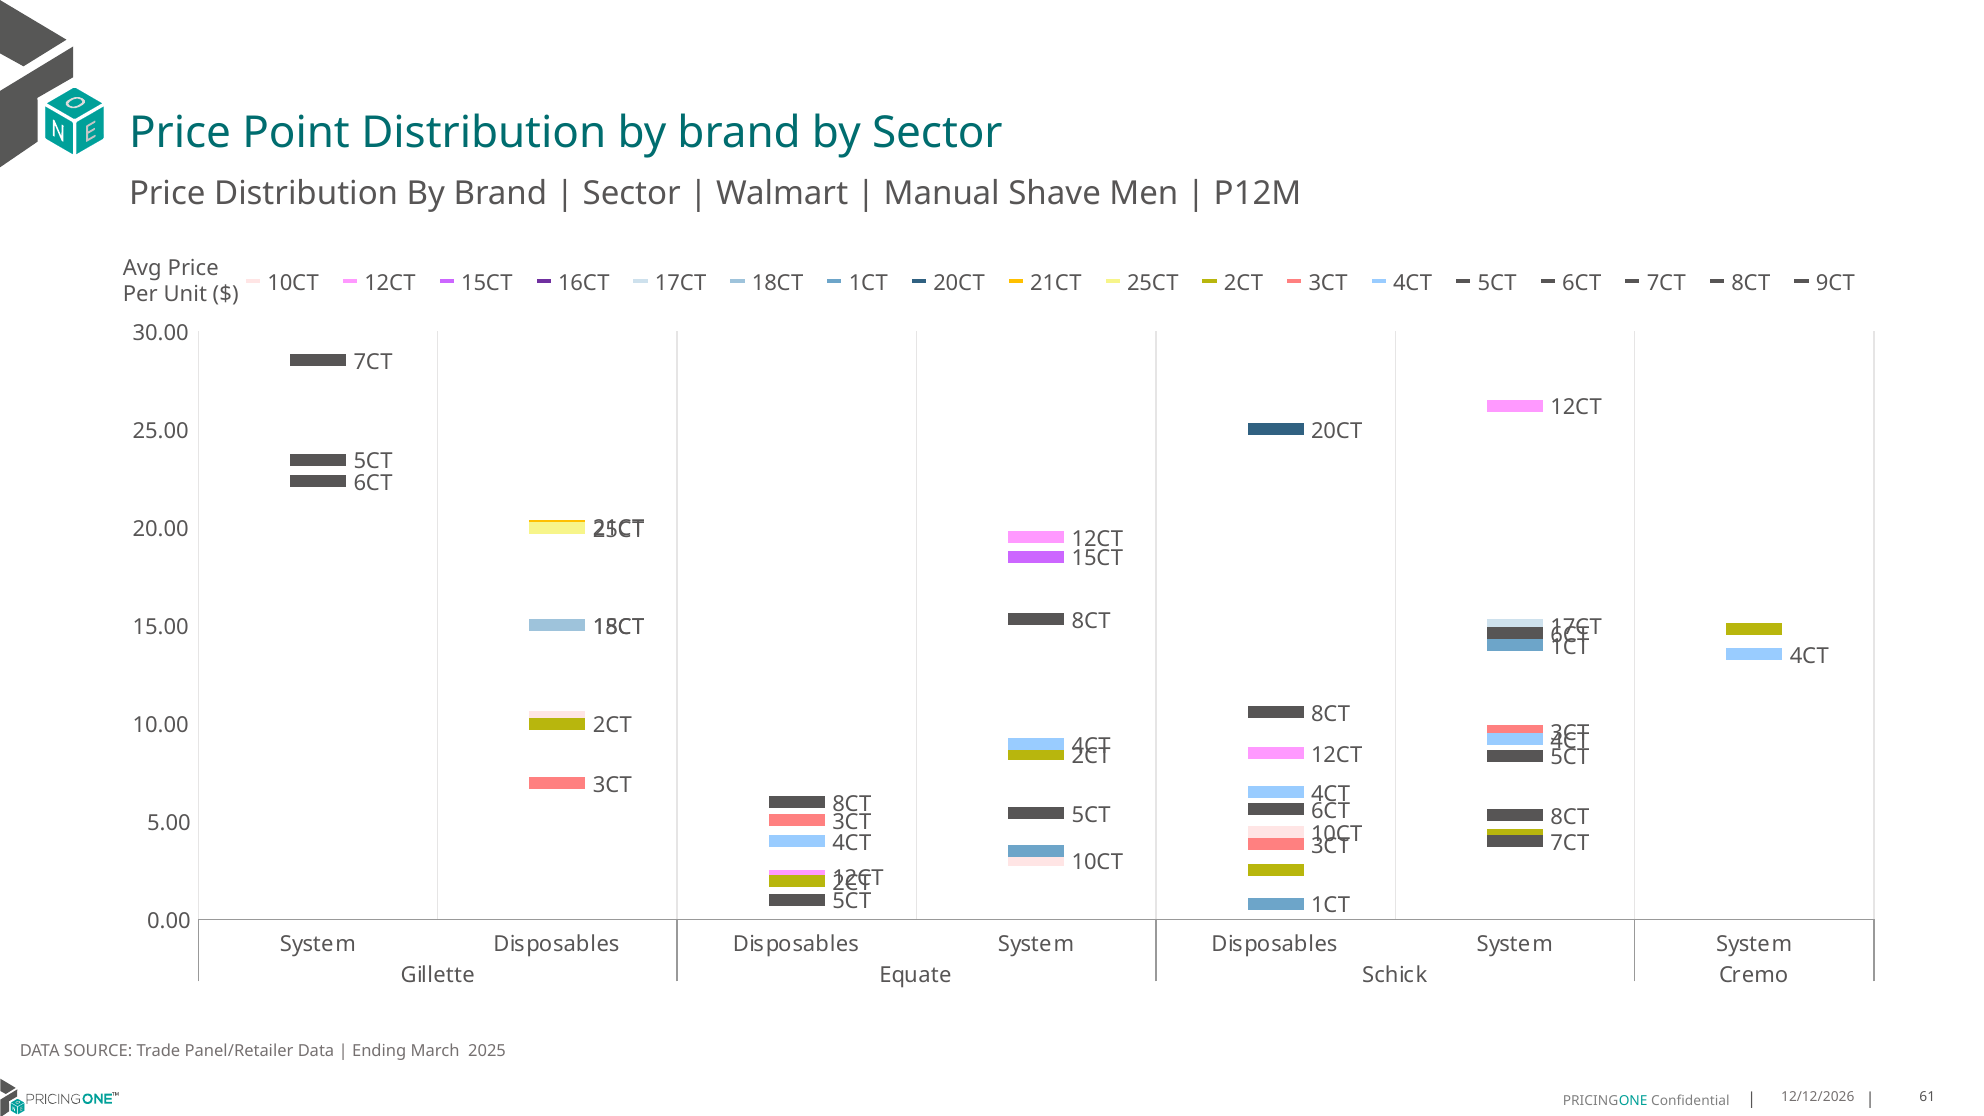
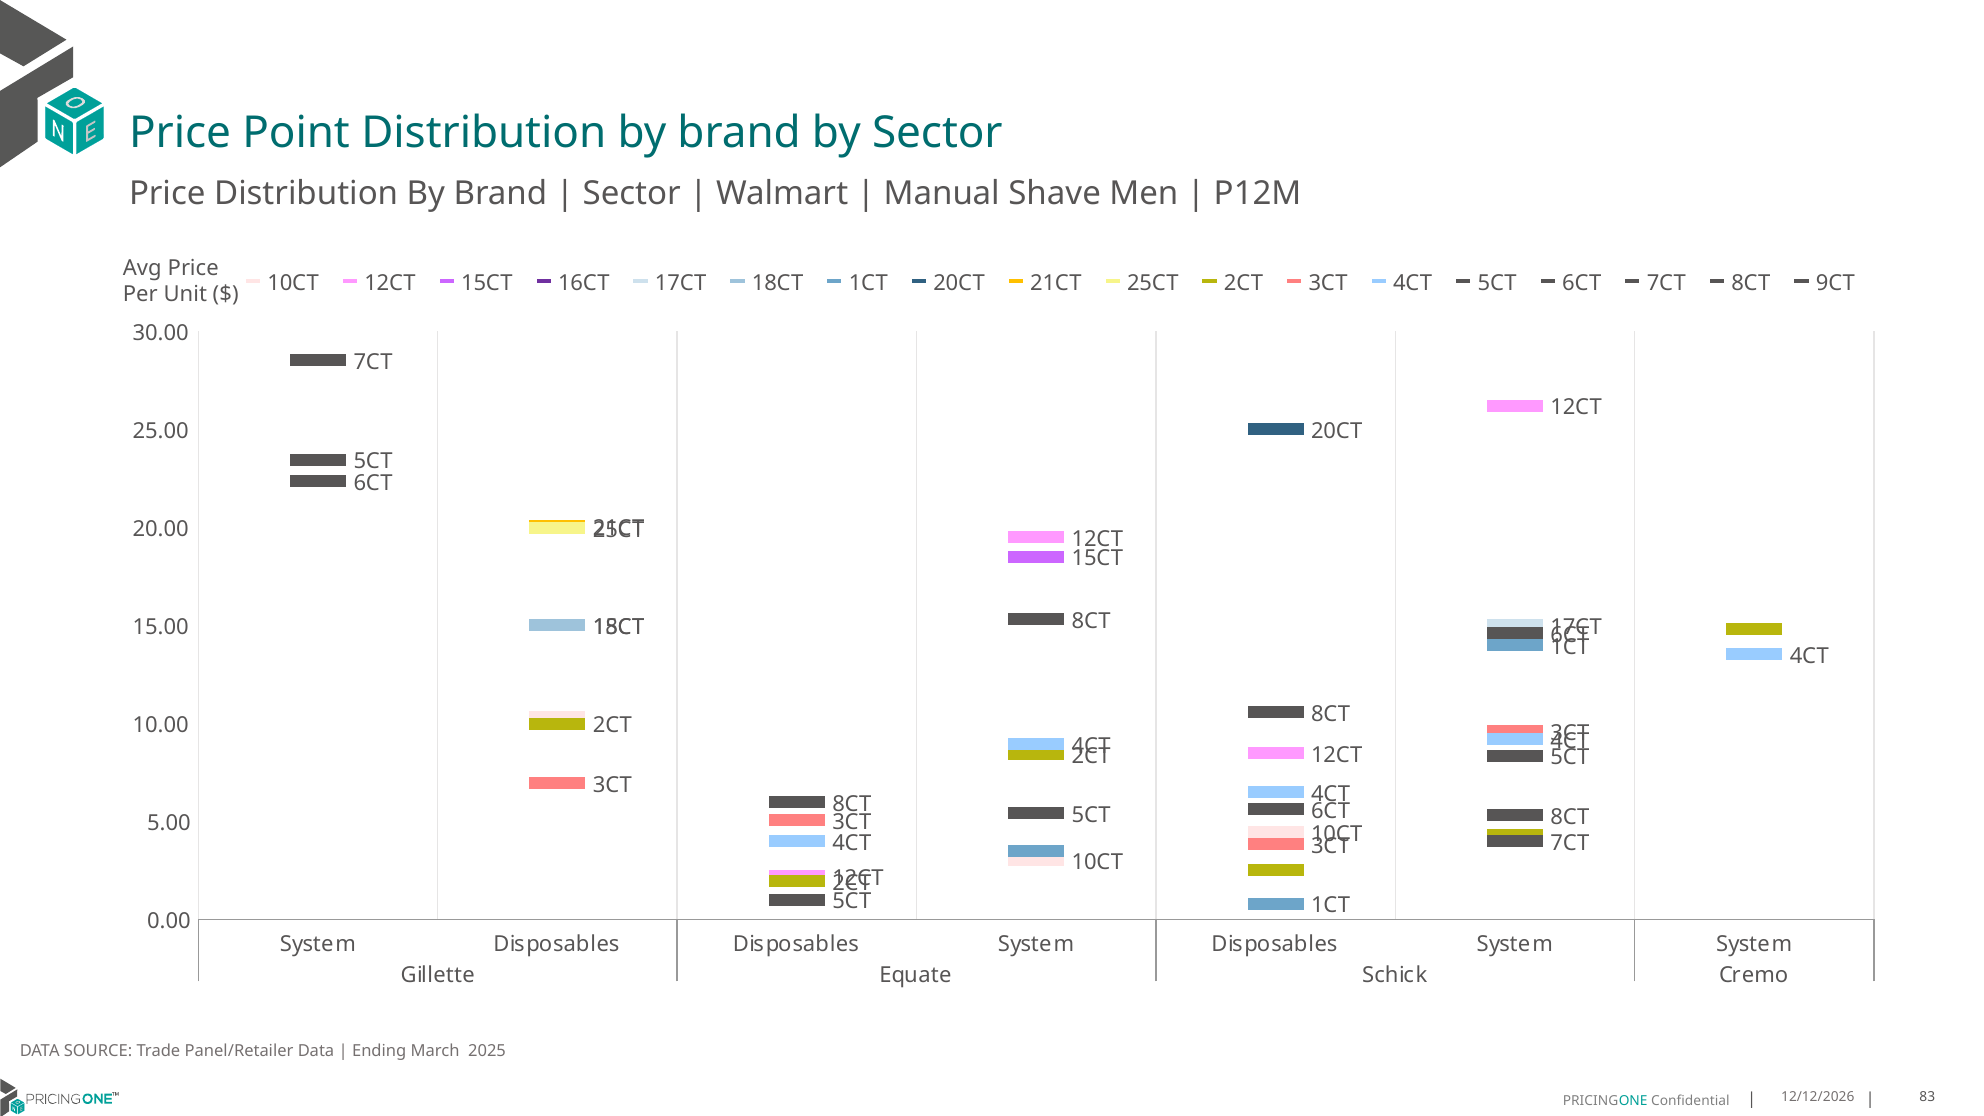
61: 61 -> 83
